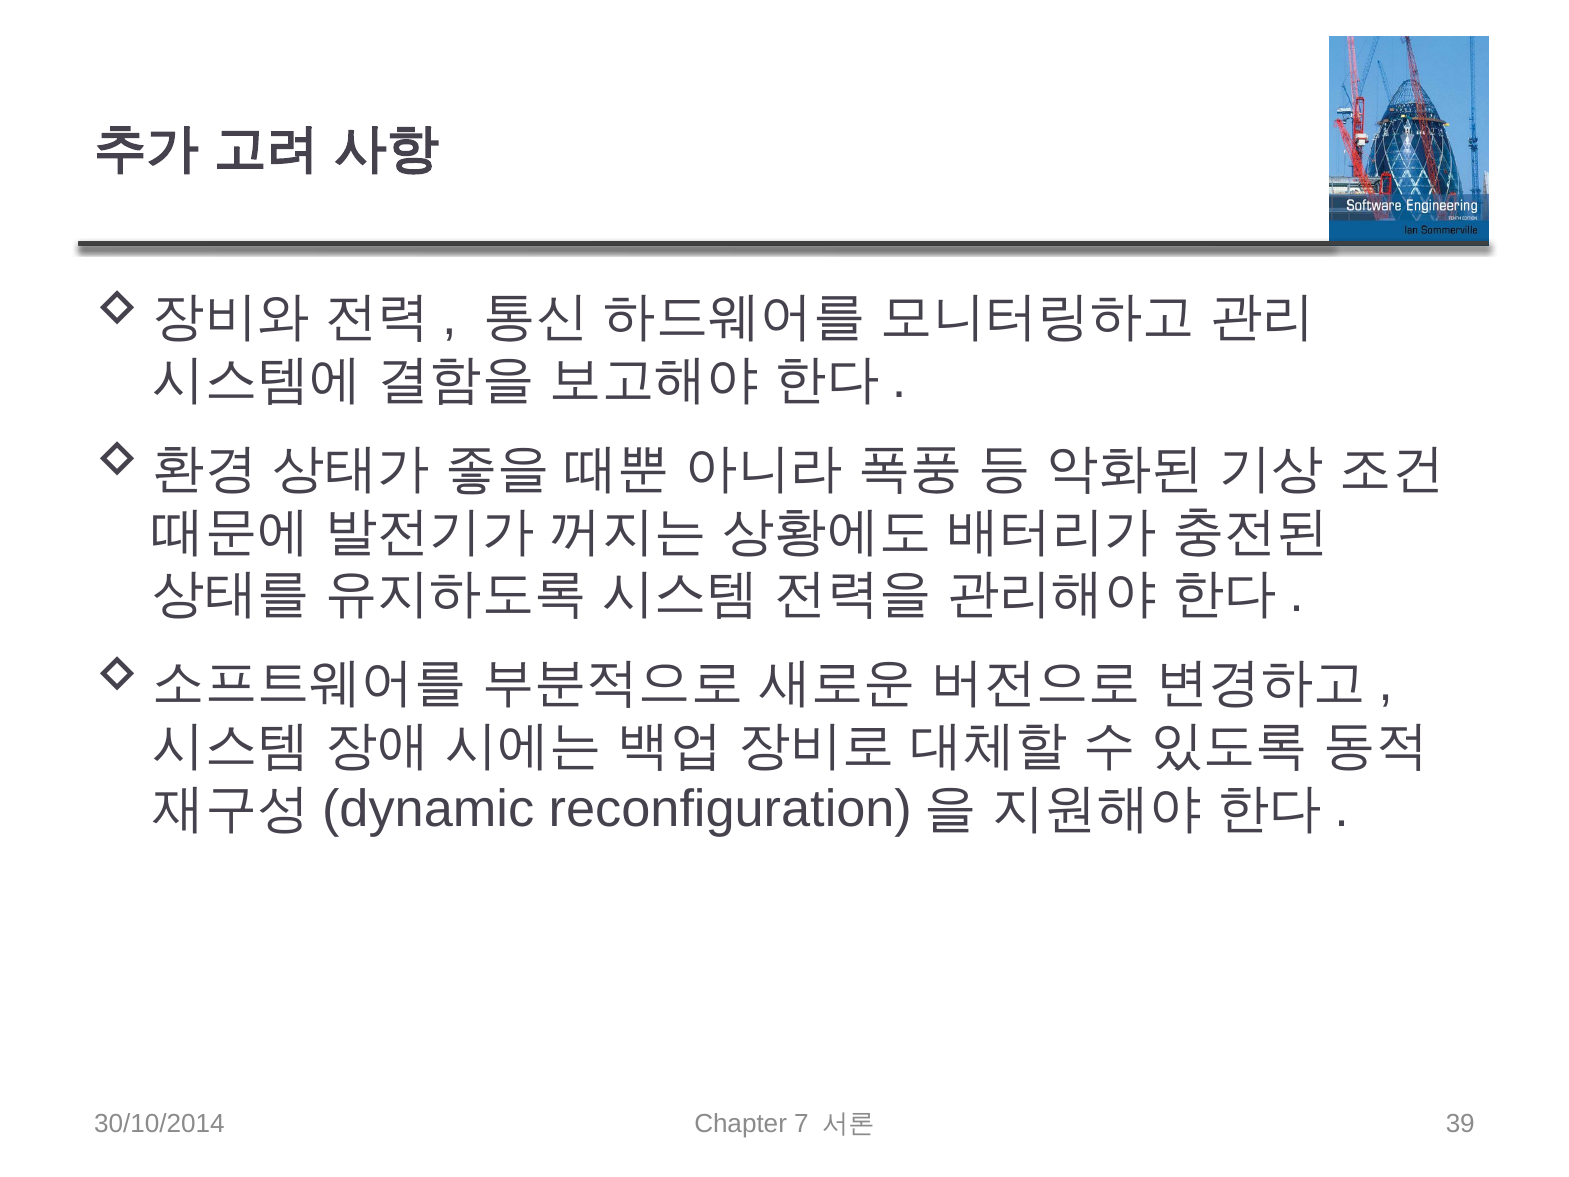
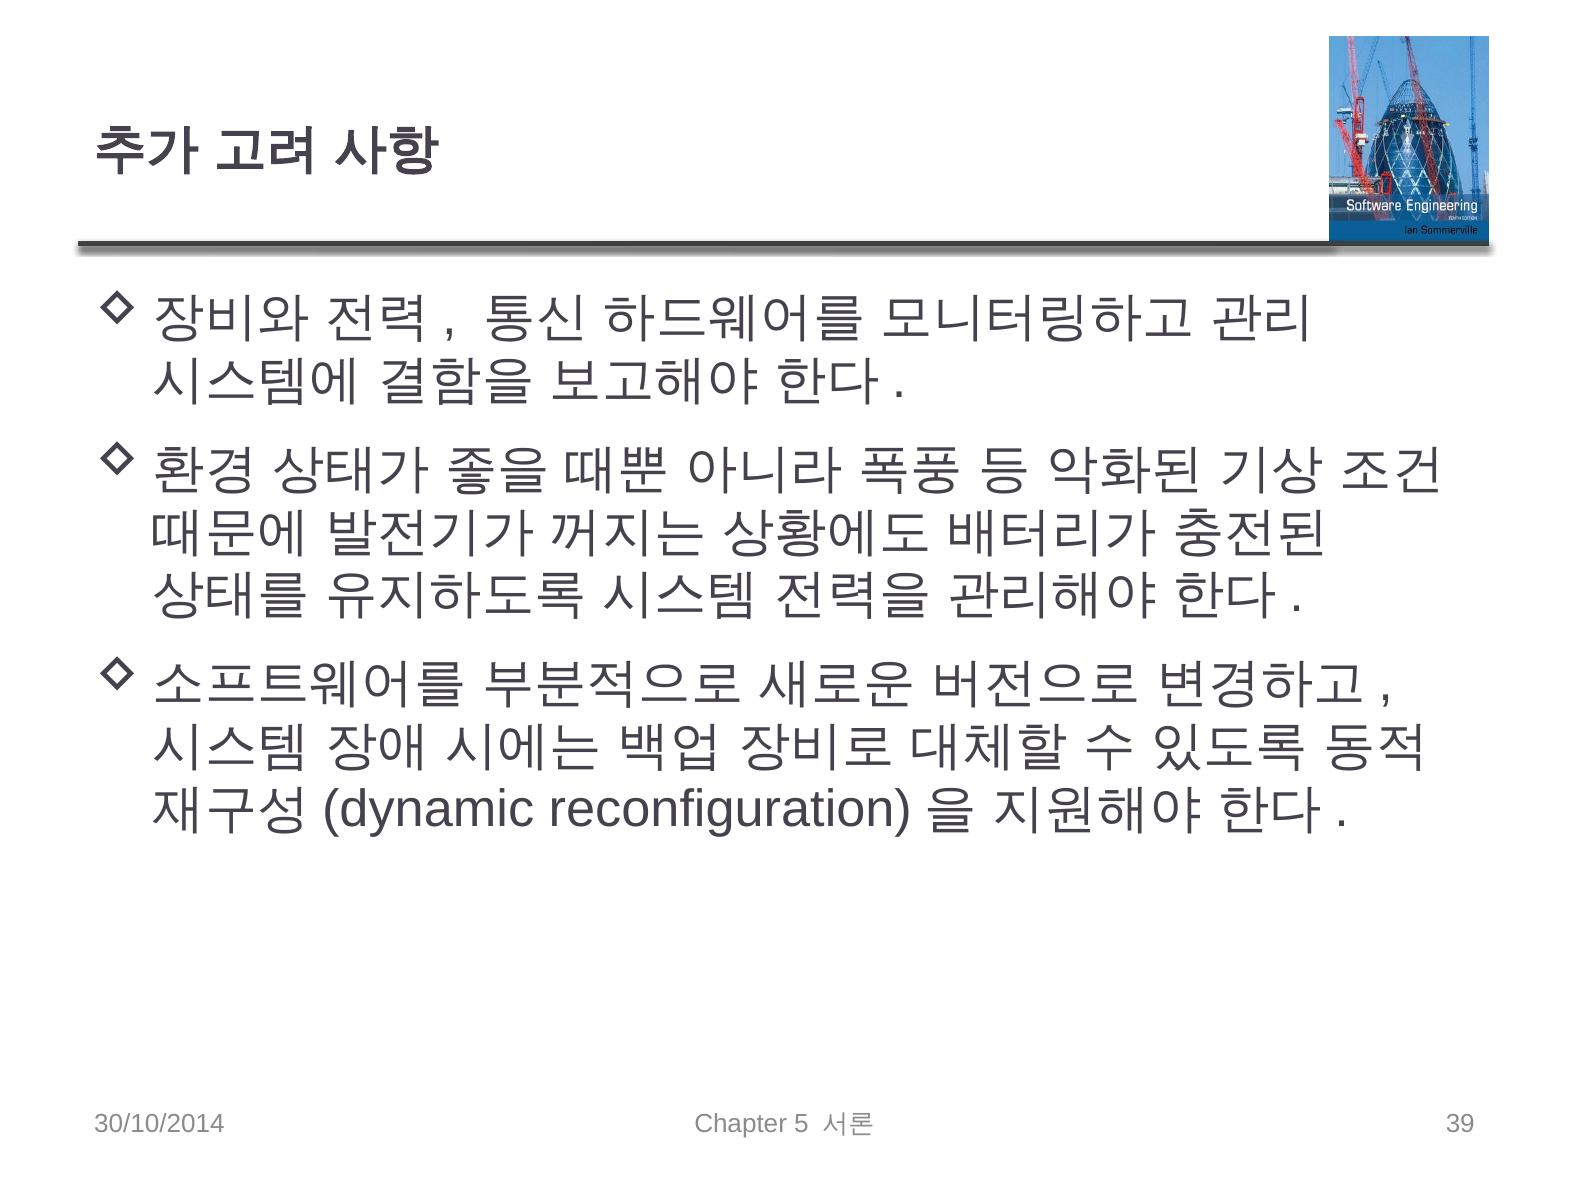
7: 7 -> 5
